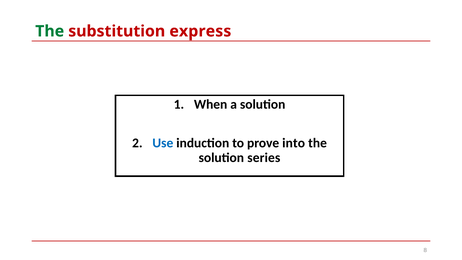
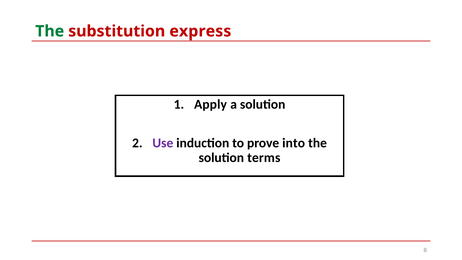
When: When -> Apply
Use colour: blue -> purple
series: series -> terms
